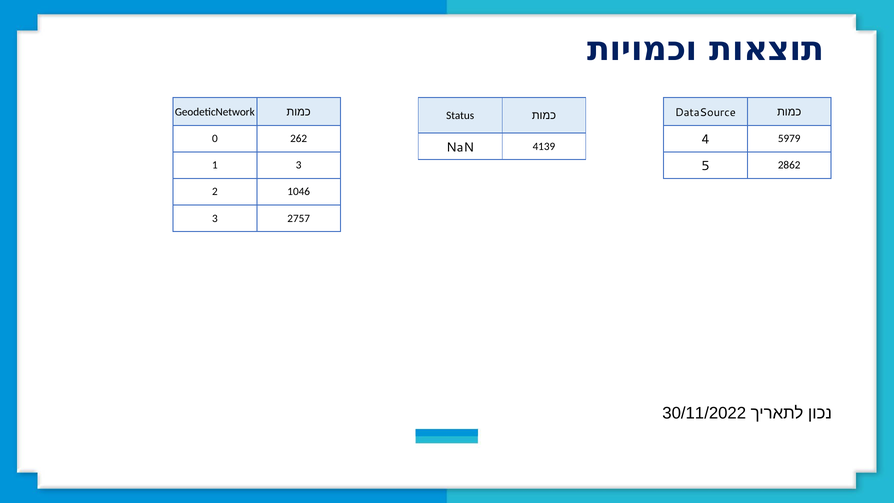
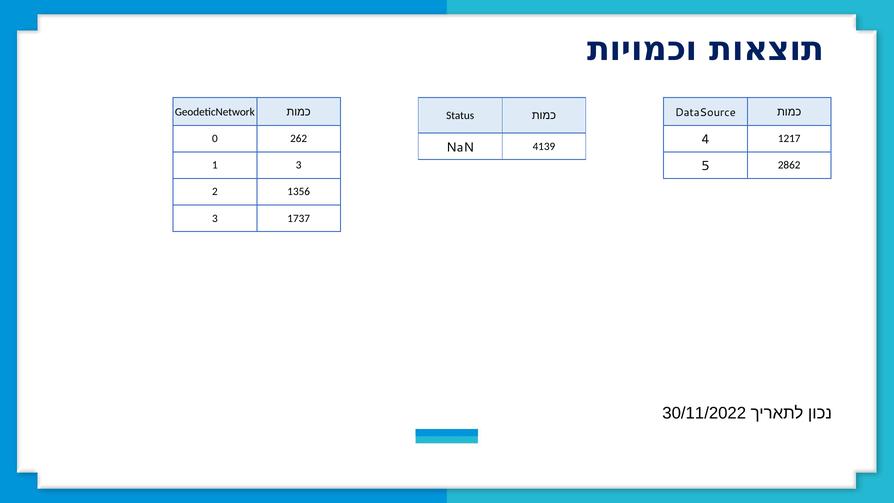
5979: 5979 -> 1217
1046: 1046 -> 1356
2757: 2757 -> 1737
